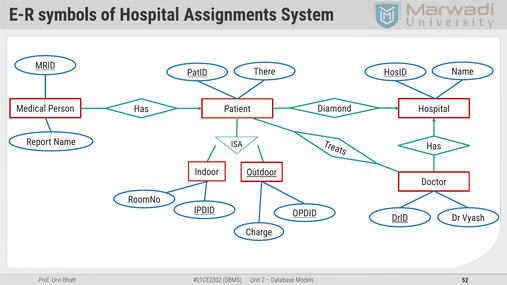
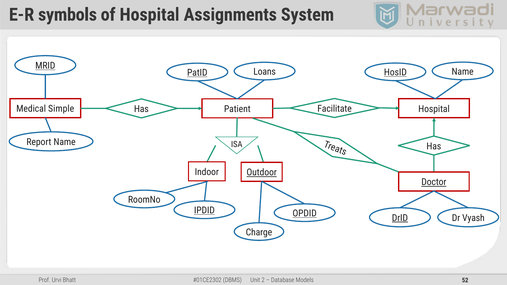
There: There -> Loans
Diamond: Diamond -> Facilitate
Person: Person -> Simple
Doctor underline: none -> present
